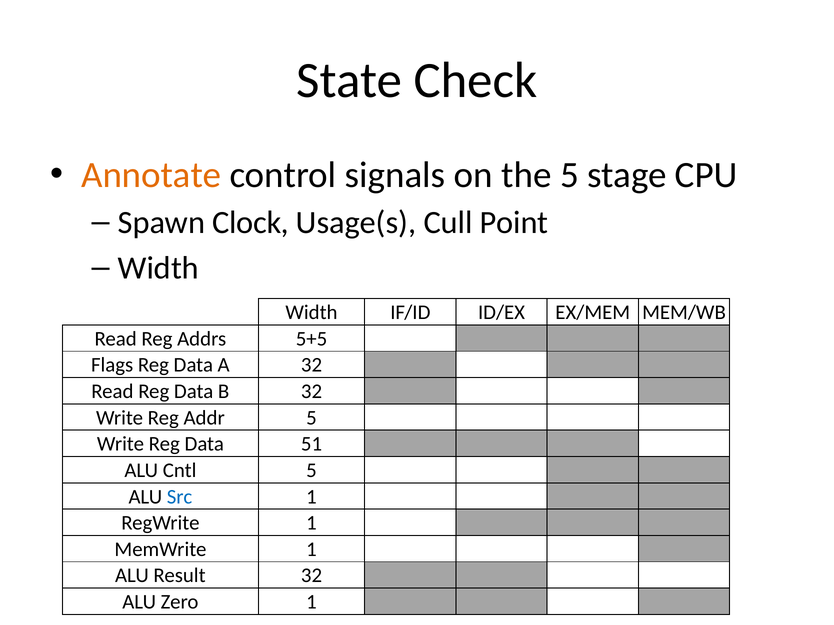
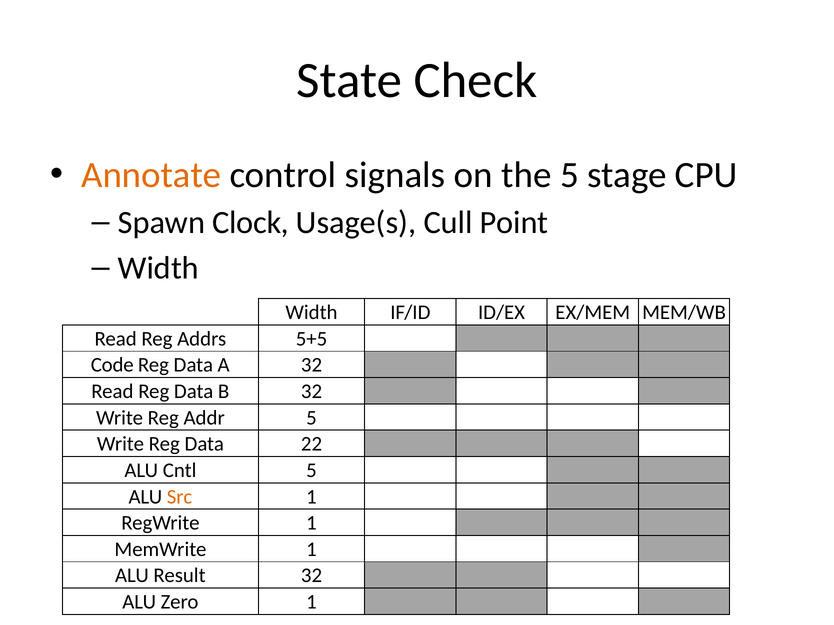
Flags: Flags -> Code
51: 51 -> 22
Src colour: blue -> orange
